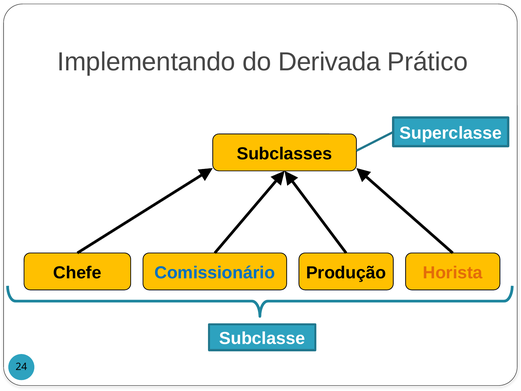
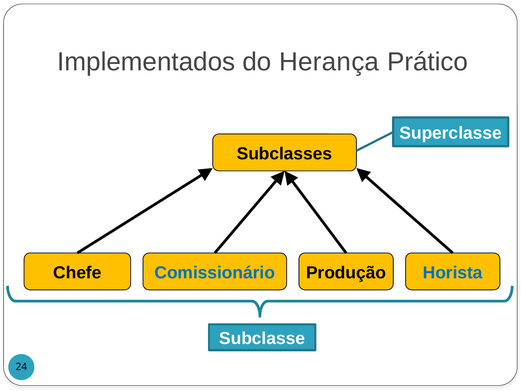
Implementando: Implementando -> Implementados
Derivada: Derivada -> Herança
Horista colour: orange -> blue
